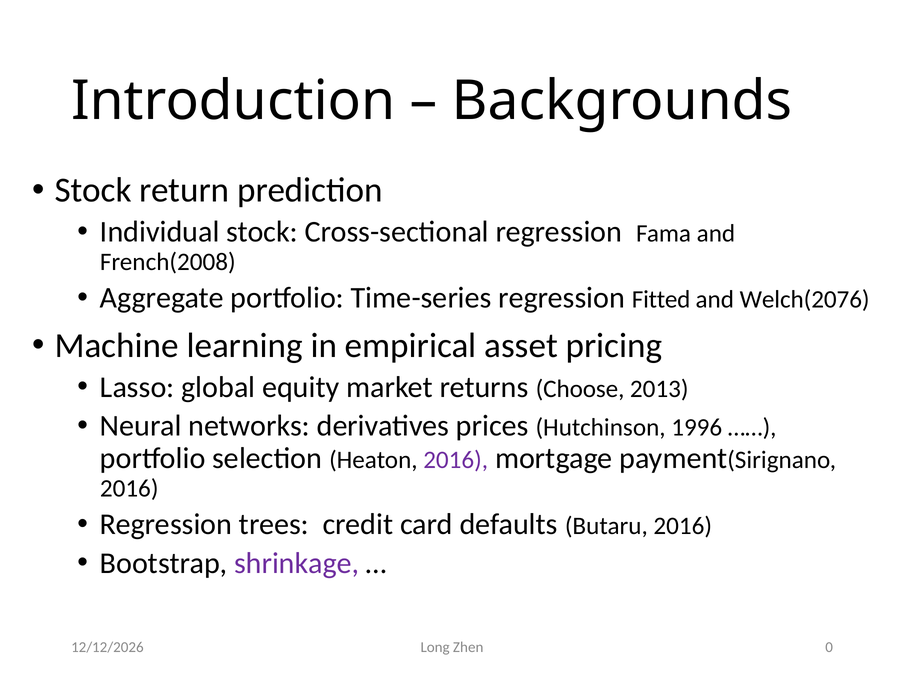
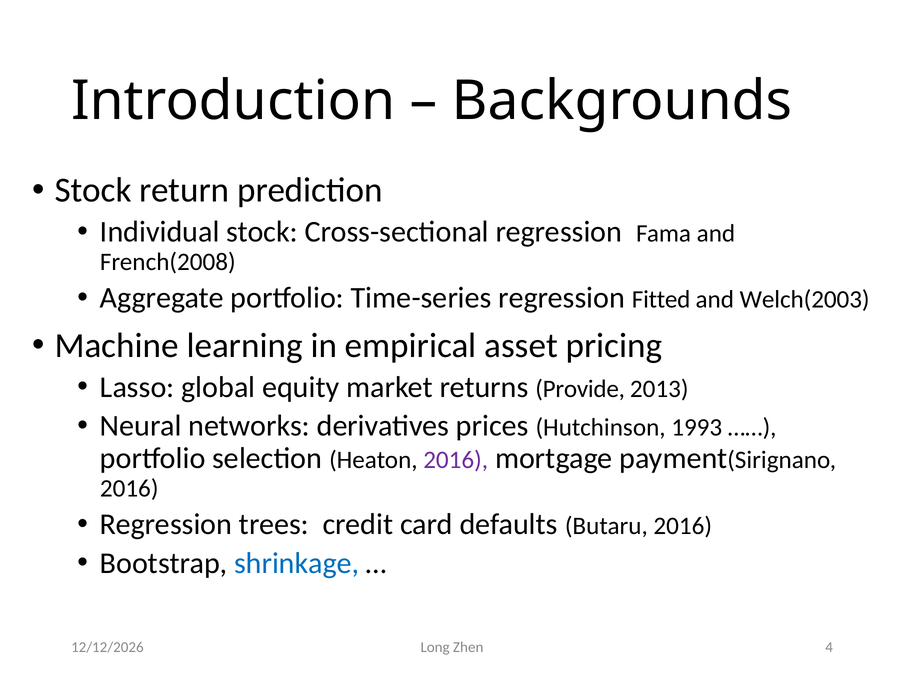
Welch(2076: Welch(2076 -> Welch(2003
Choose: Choose -> Provide
1996: 1996 -> 1993
shrinkage colour: purple -> blue
0: 0 -> 4
